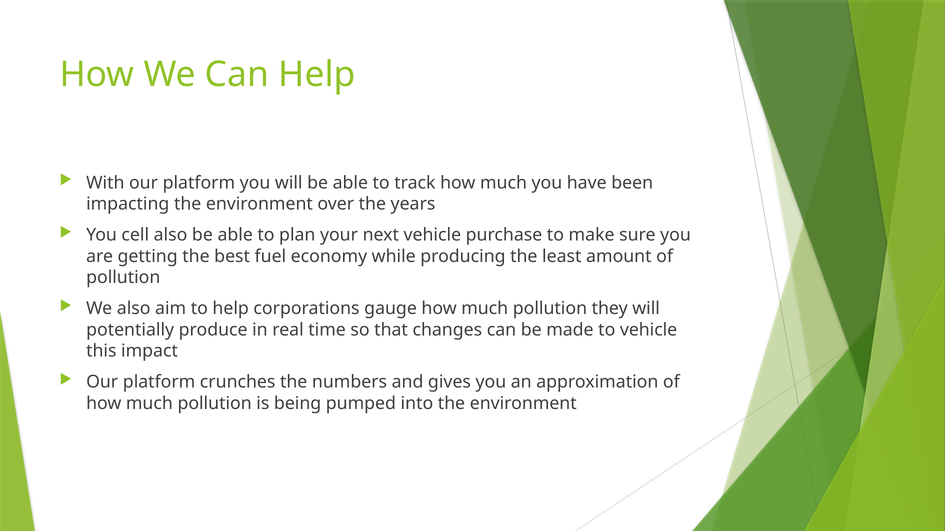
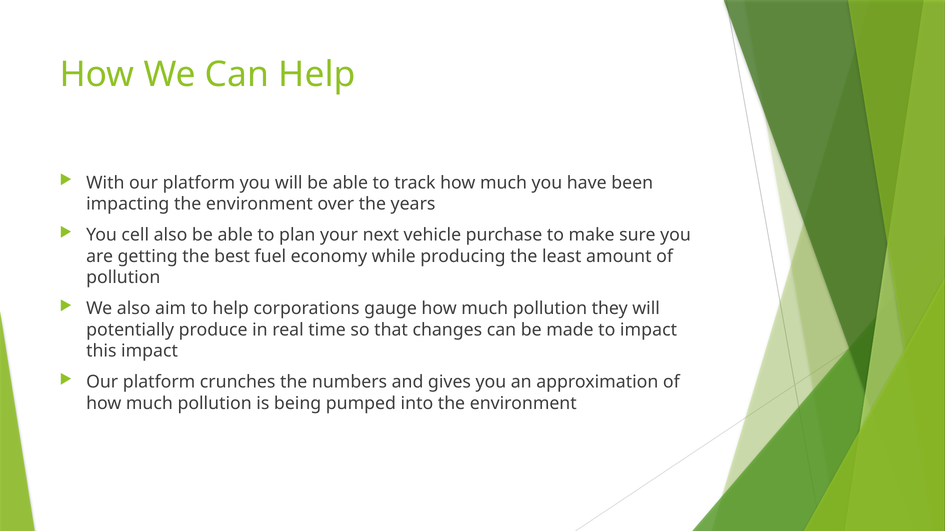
to vehicle: vehicle -> impact
